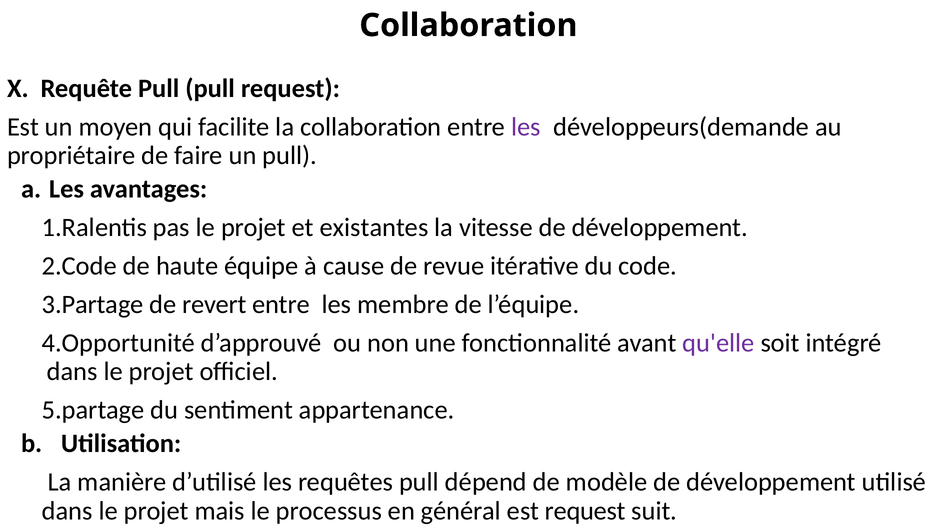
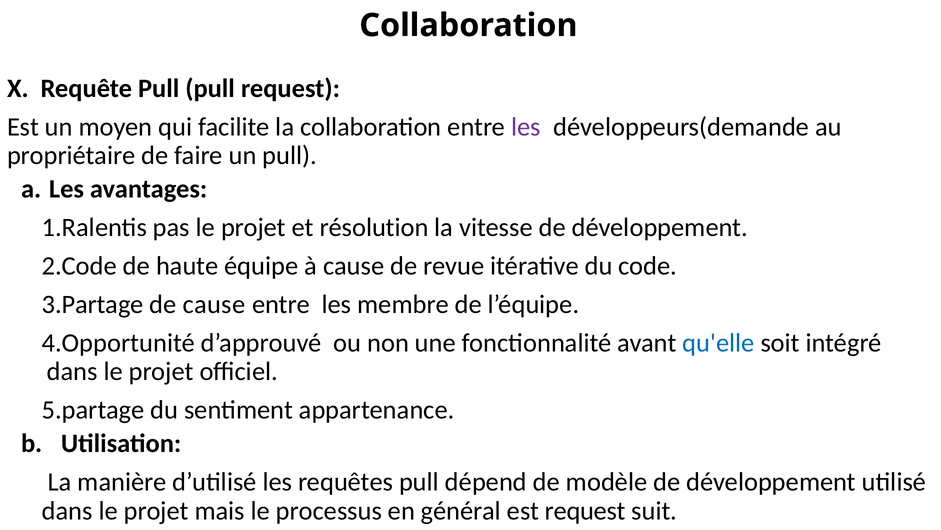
existantes: existantes -> résolution
de revert: revert -> cause
qu'elle colour: purple -> blue
